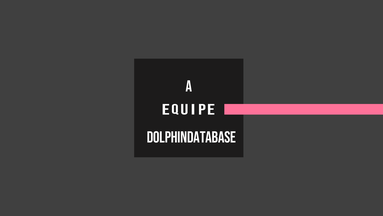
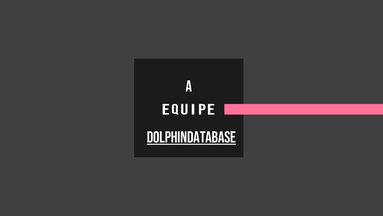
Dolphindatabase underline: none -> present
